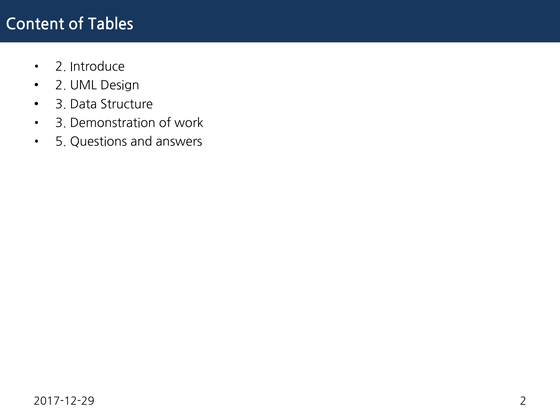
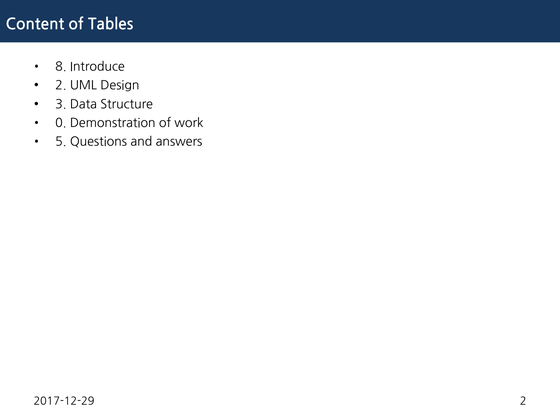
2 at (61, 67): 2 -> 8
3 at (61, 123): 3 -> 0
